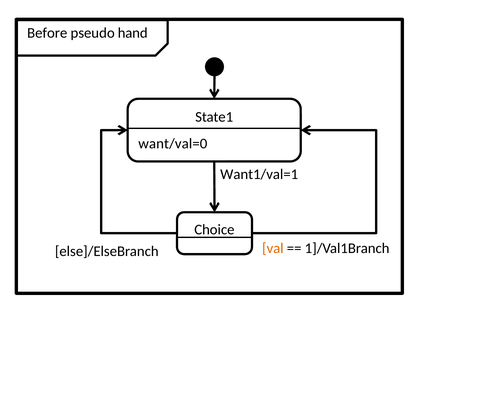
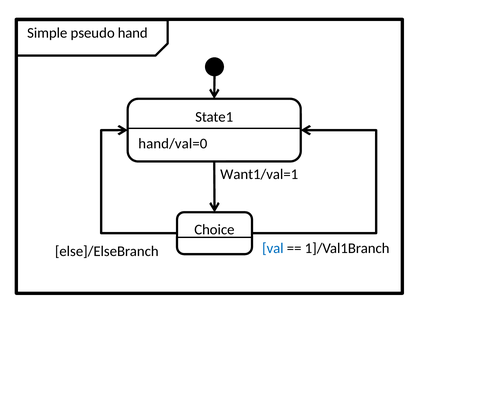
Before: Before -> Simple
want/val=0: want/val=0 -> hand/val=0
val colour: orange -> blue
